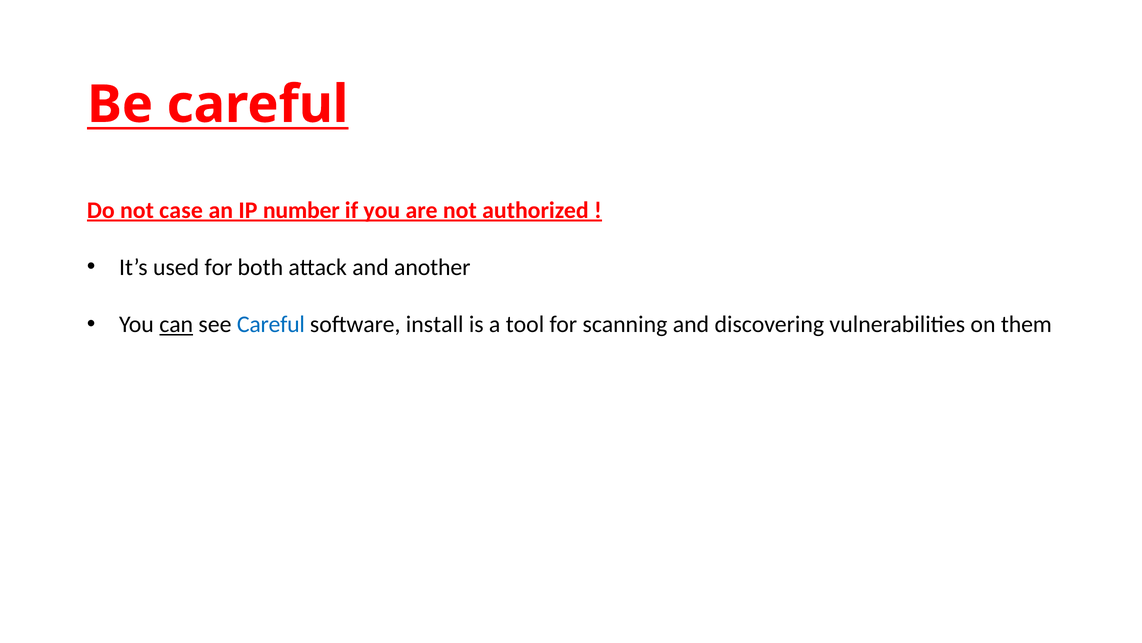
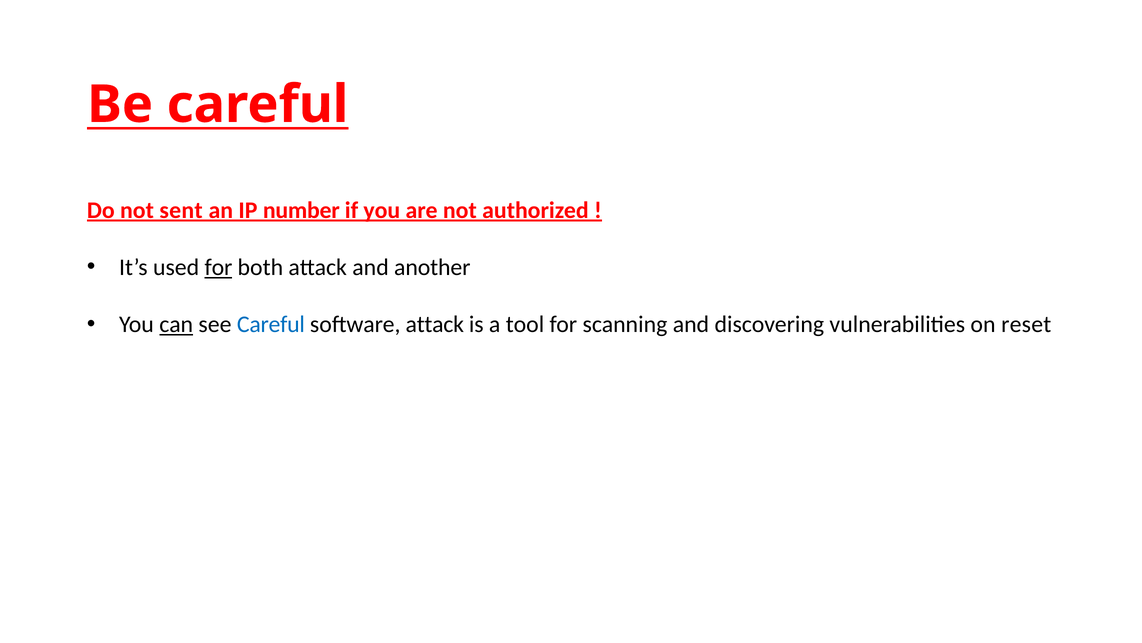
case: case -> sent
for at (218, 267) underline: none -> present
software install: install -> attack
them: them -> reset
